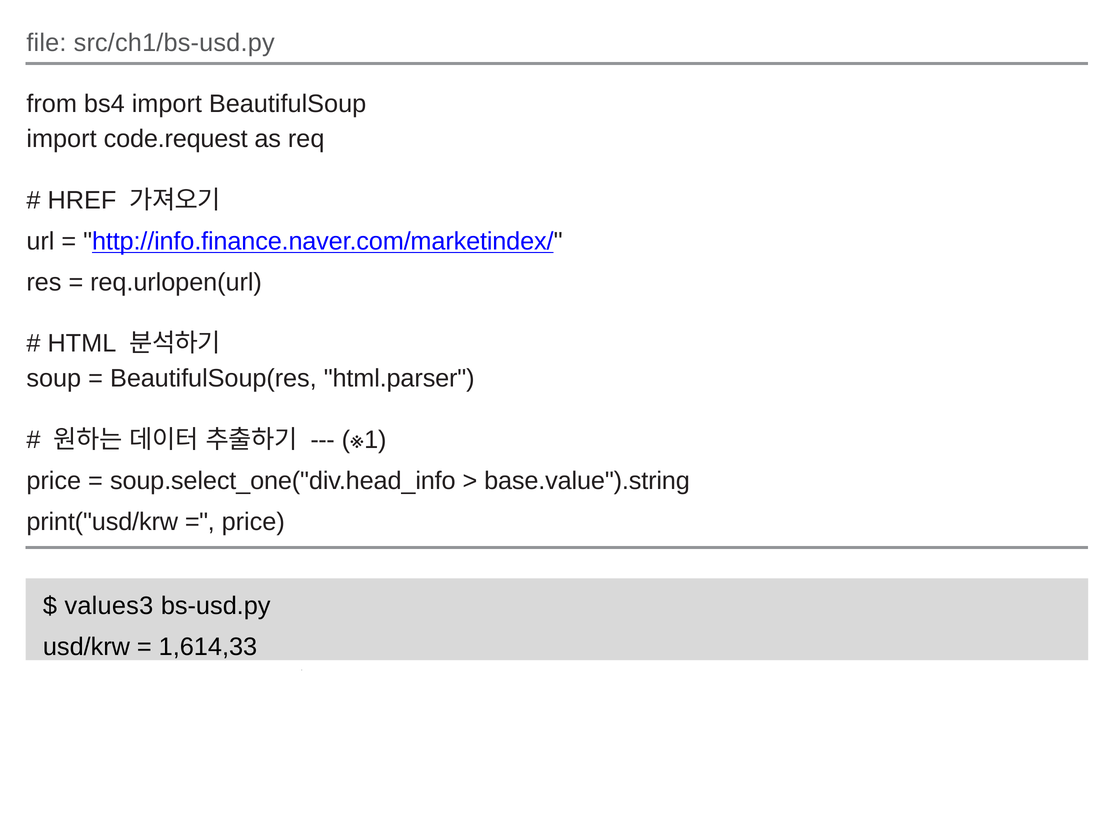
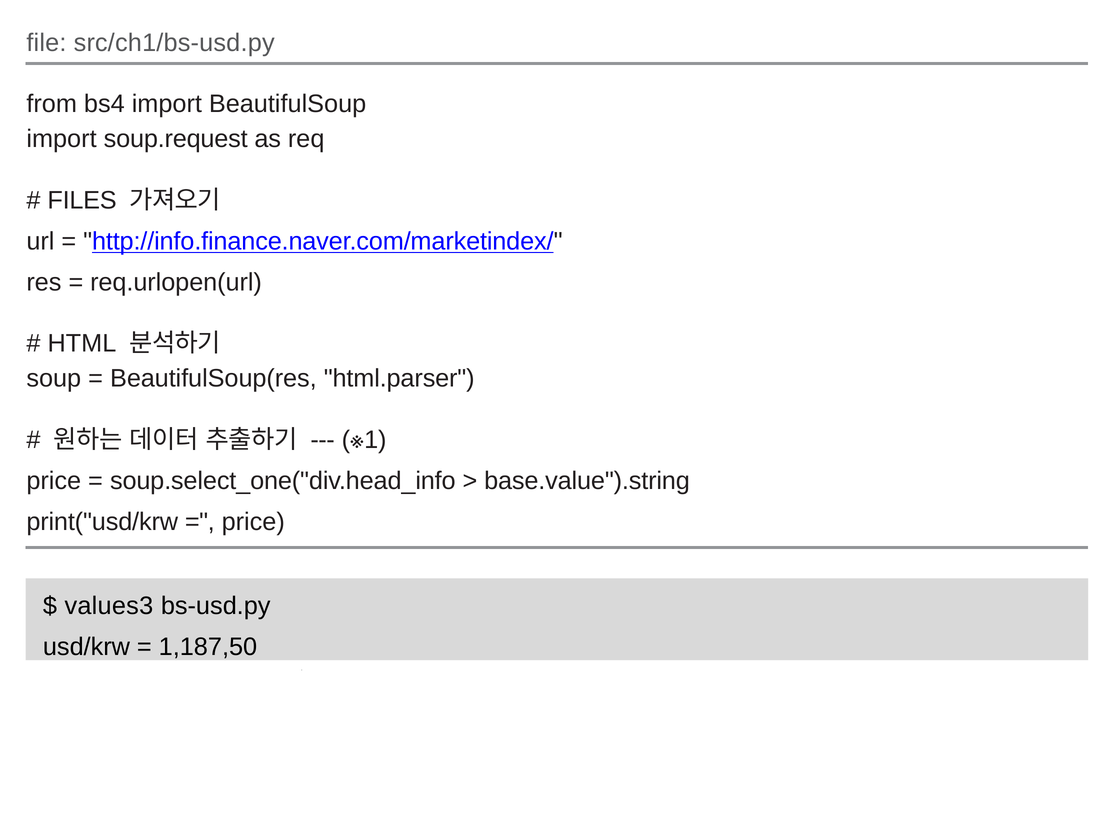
code.request: code.request -> soup.request
HREF: HREF -> FILES
1,614,33: 1,614,33 -> 1,187,50
